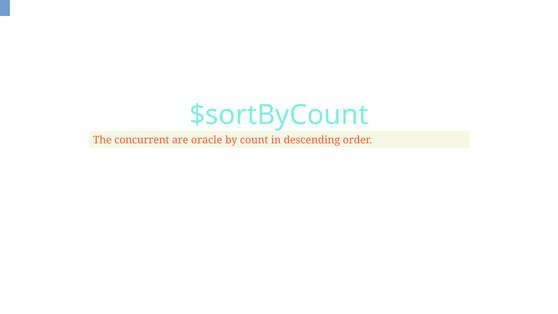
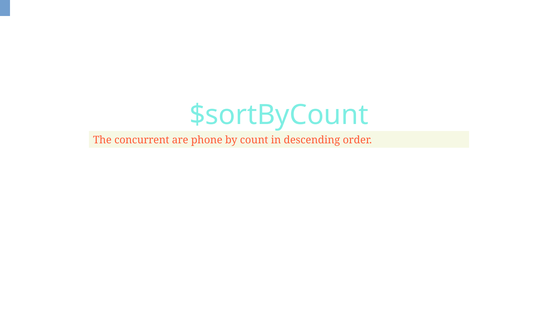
oracle: oracle -> phone
